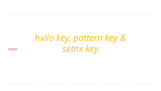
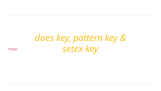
hxllo: hxllo -> does
setnx: setnx -> setex
